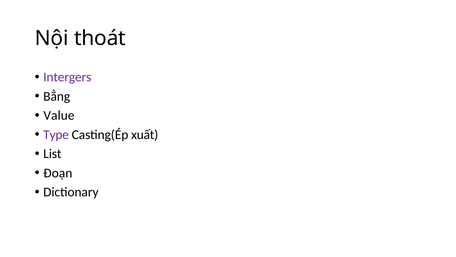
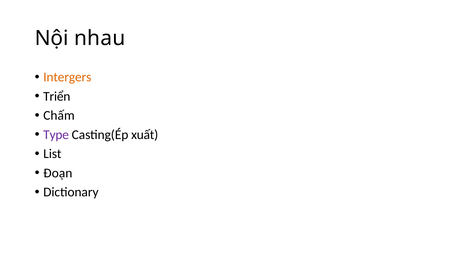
thoát: thoát -> nhau
Intergers colour: purple -> orange
Bẳng: Bẳng -> Triển
Value: Value -> Chấm
